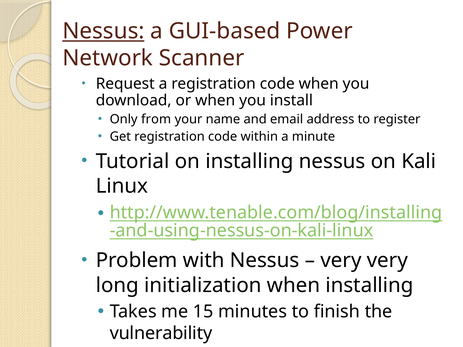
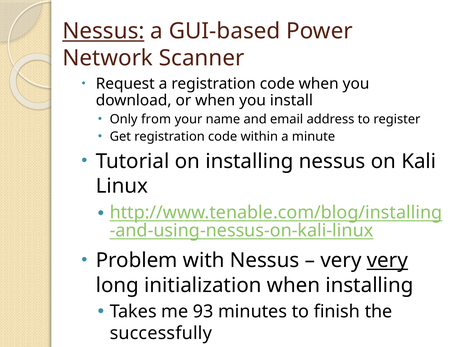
very at (387, 261) underline: none -> present
15: 15 -> 93
vulnerability: vulnerability -> successfully
